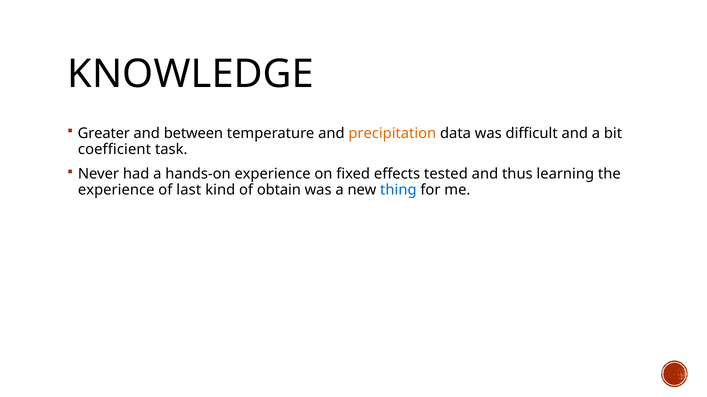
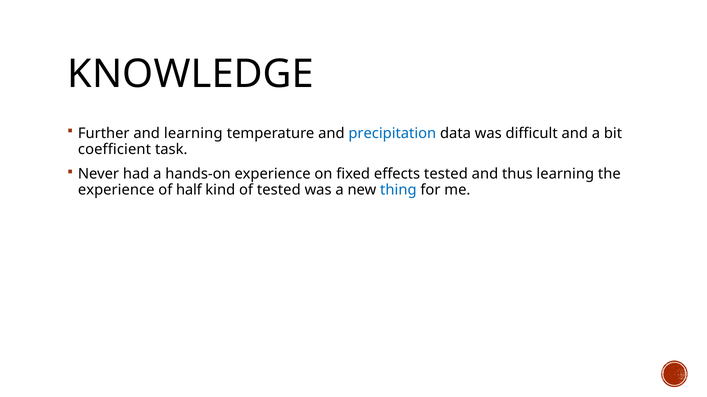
Greater: Greater -> Further
and between: between -> learning
precipitation colour: orange -> blue
last: last -> half
of obtain: obtain -> tested
